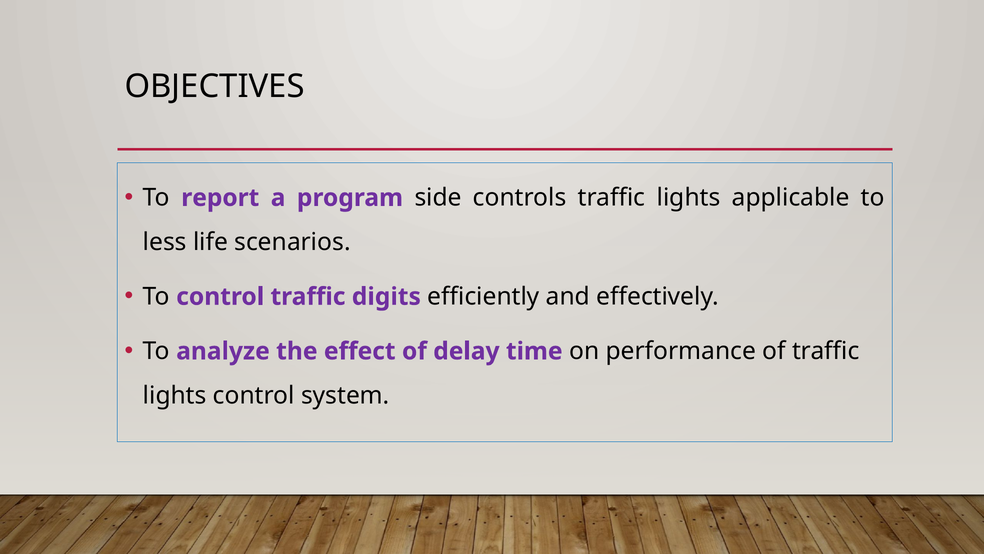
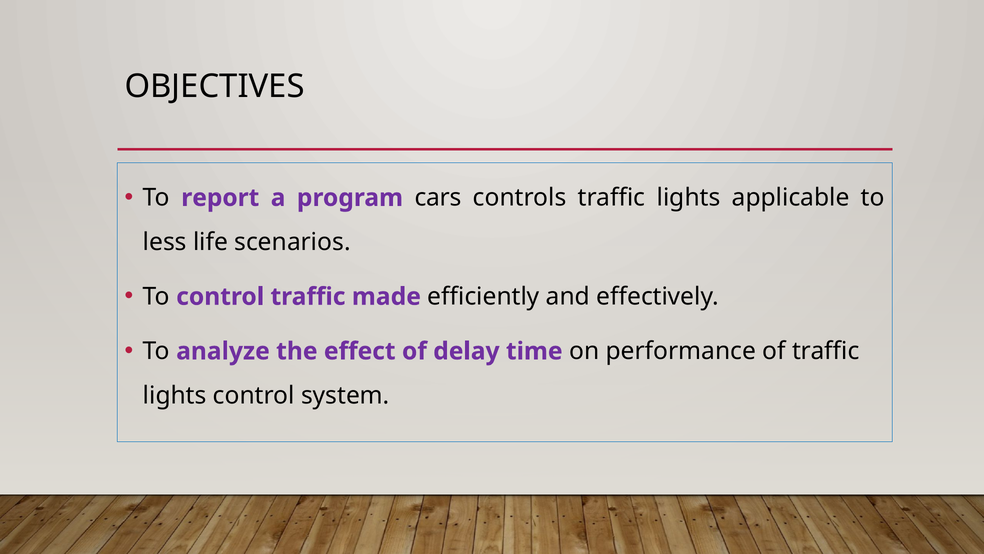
side: side -> cars
digits: digits -> made
